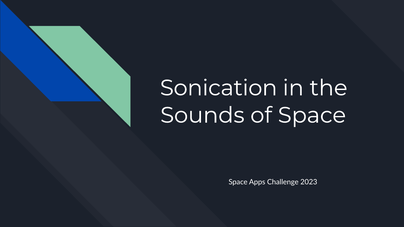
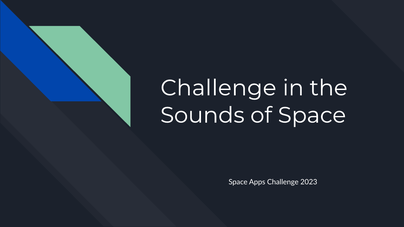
Sonication at (219, 88): Sonication -> Challenge
